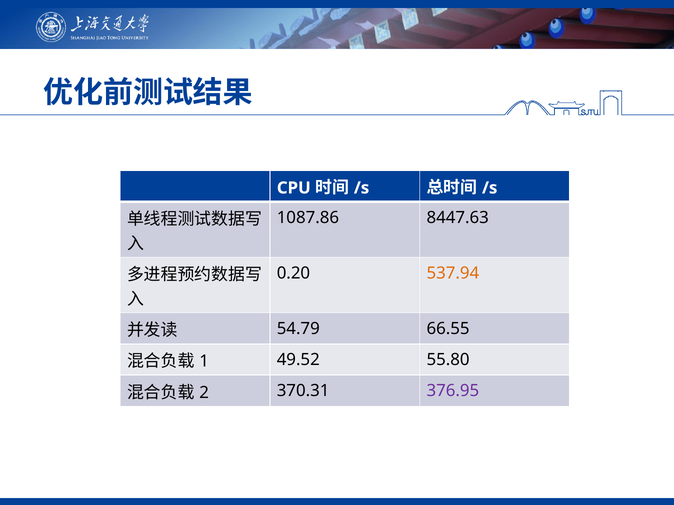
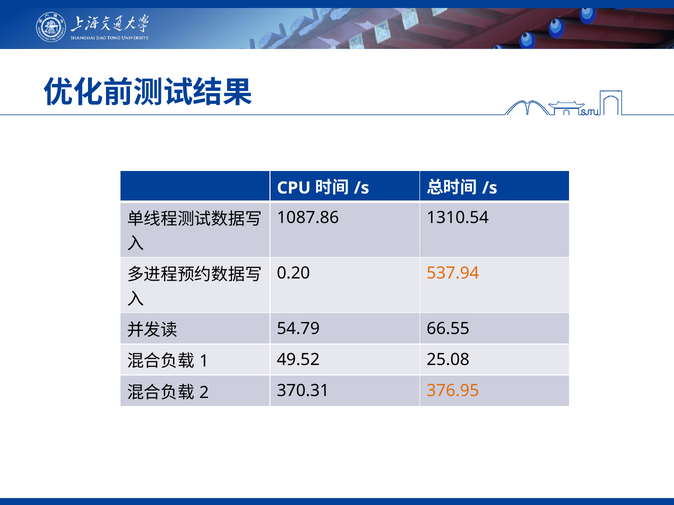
8447.63: 8447.63 -> 1310.54
55.80: 55.80 -> 25.08
376.95 colour: purple -> orange
